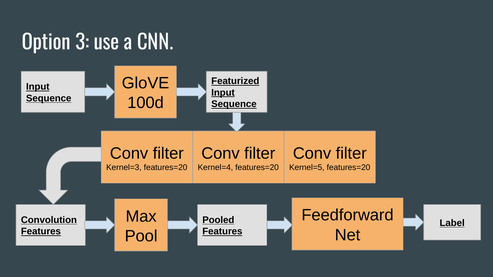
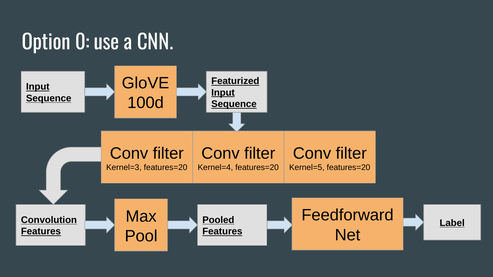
3: 3 -> 0
